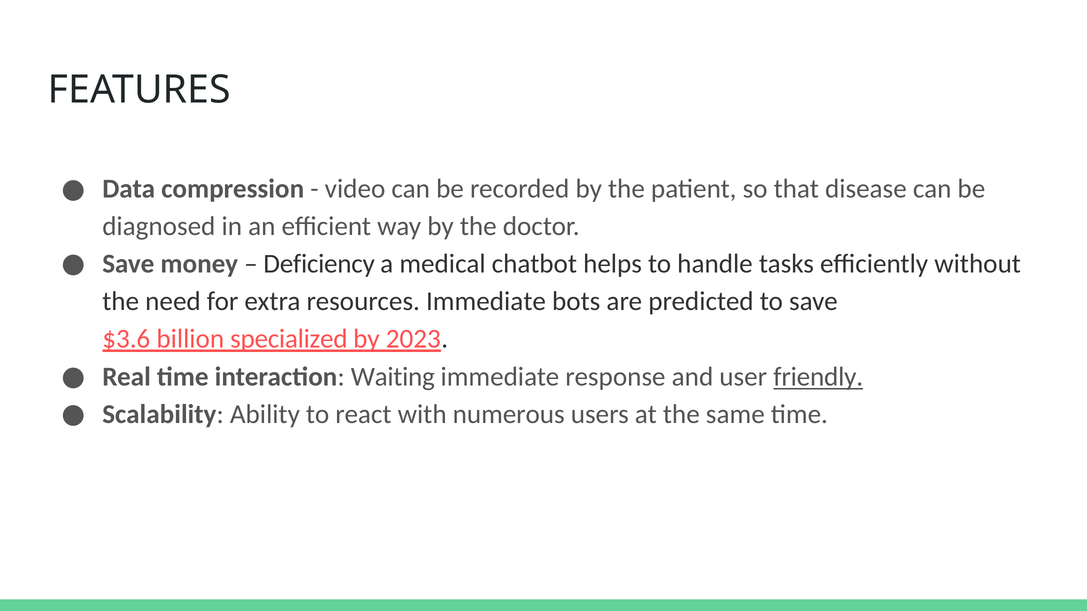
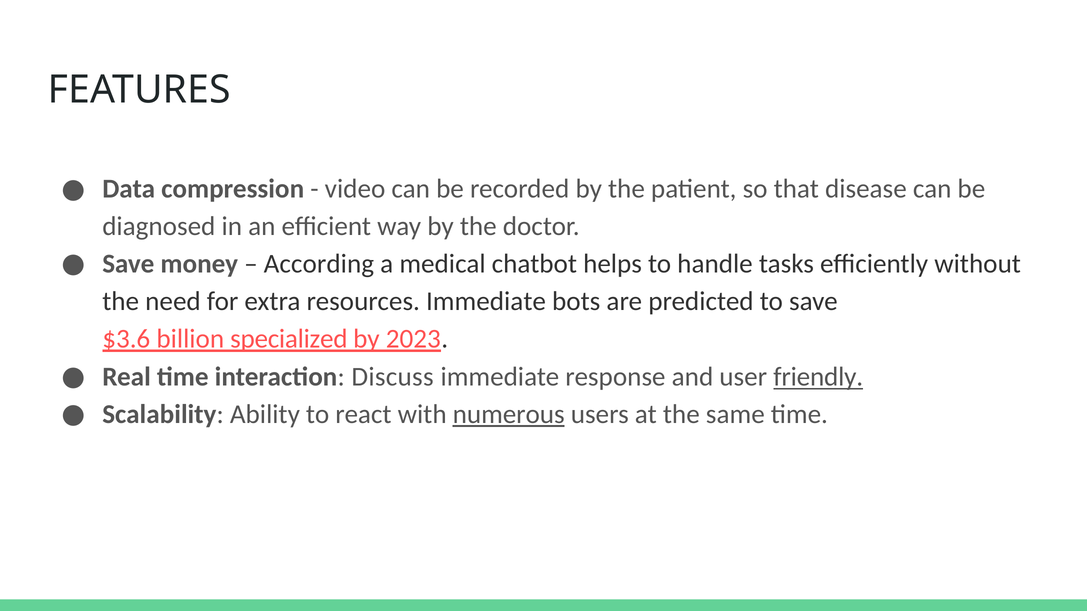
Deficiency: Deficiency -> According
Waiting: Waiting -> Discuss
numerous underline: none -> present
